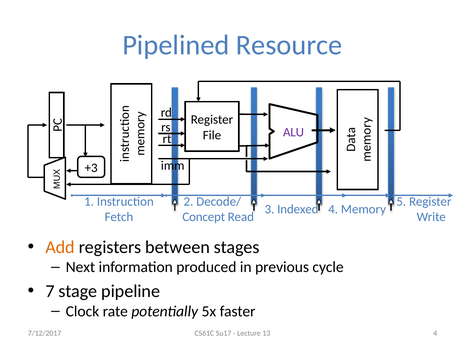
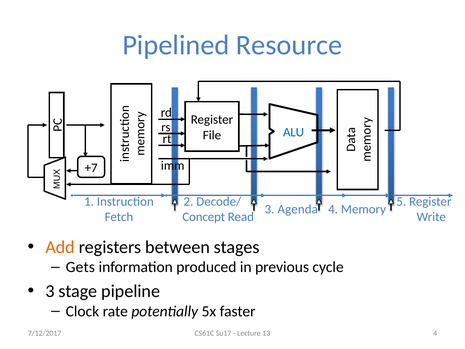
ALU colour: purple -> blue
+3: +3 -> +7
Indexed: Indexed -> Agenda
Next: Next -> Gets
7 at (50, 291): 7 -> 3
